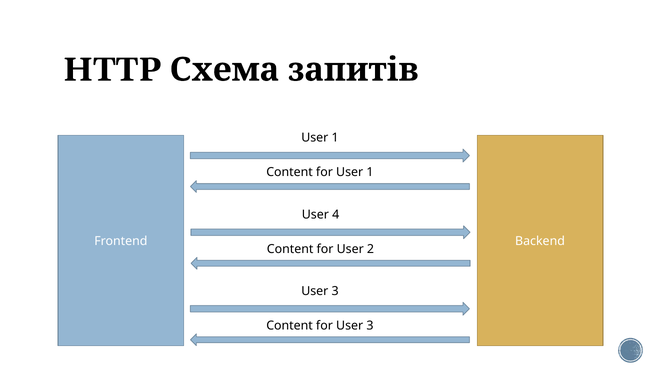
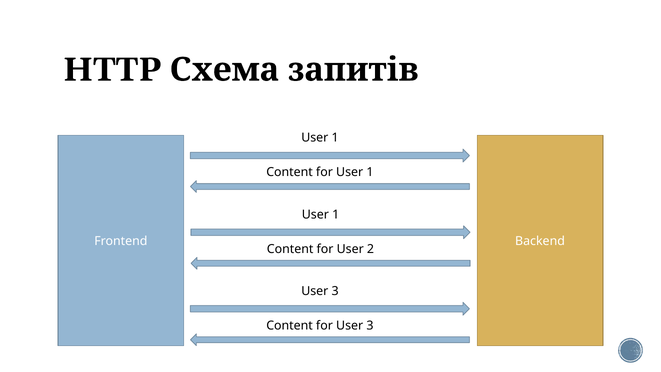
4 at (336, 214): 4 -> 1
